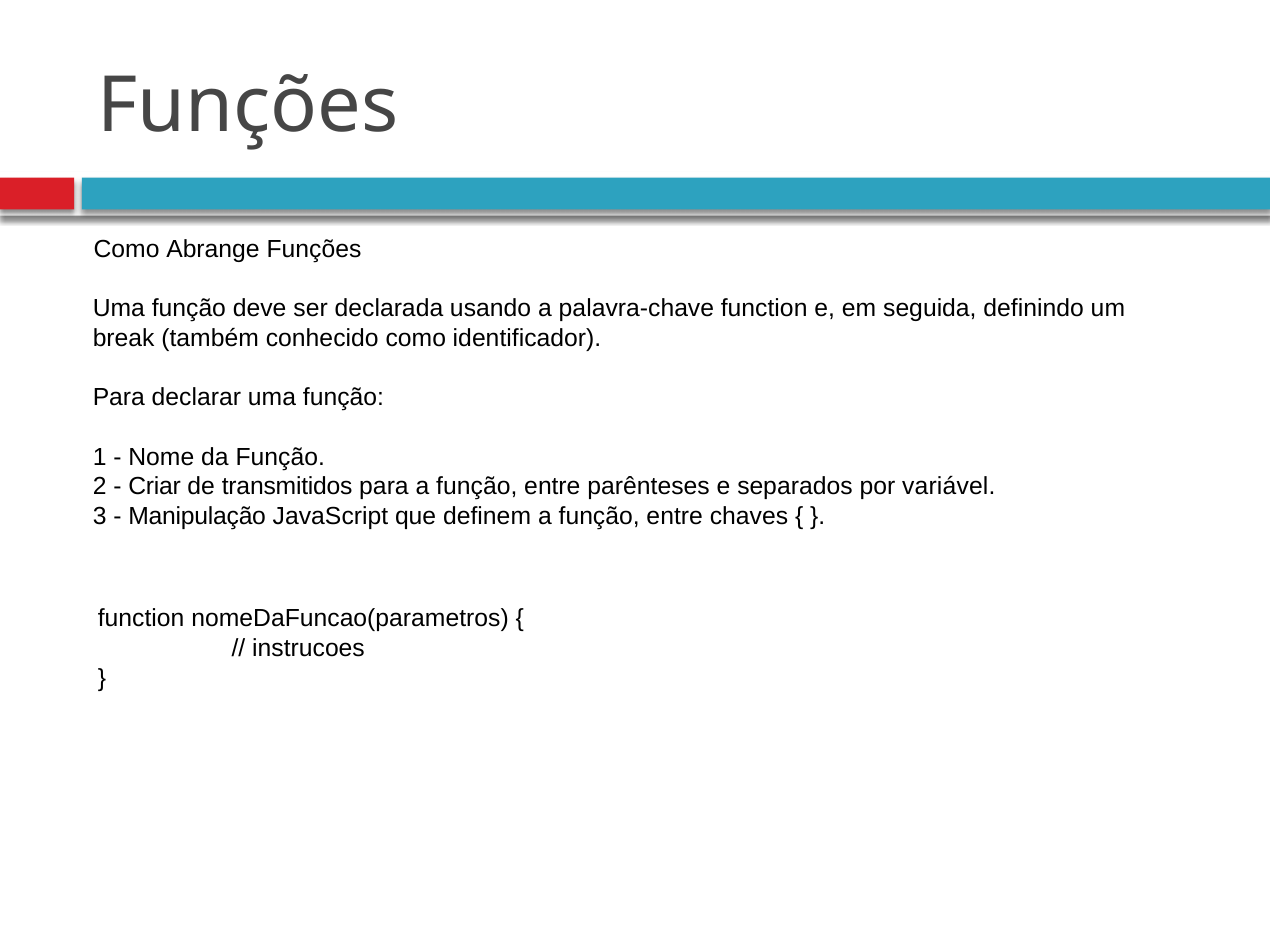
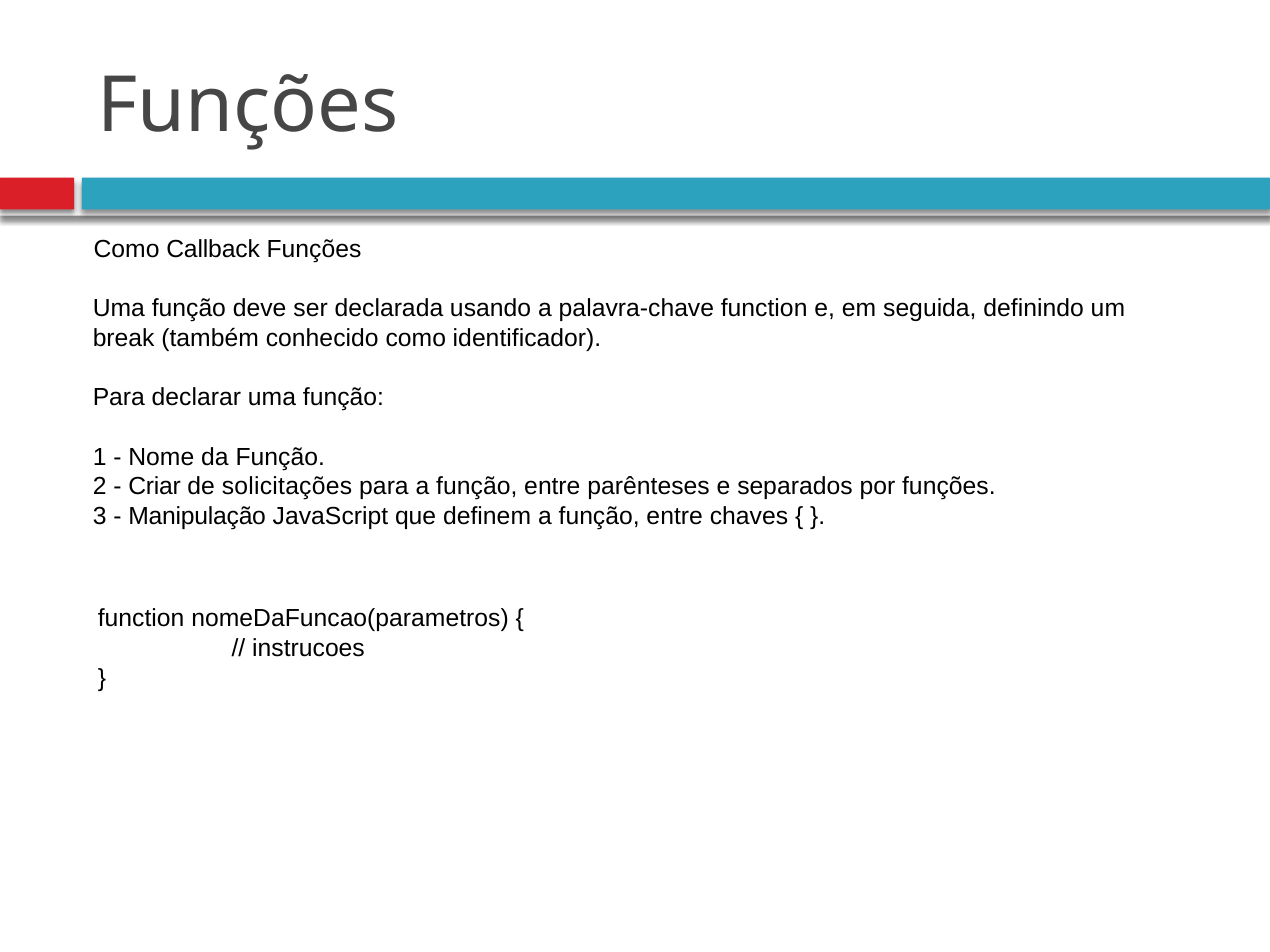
Abrange: Abrange -> Callback
transmitidos: transmitidos -> solicitações
por variável: variável -> funções
